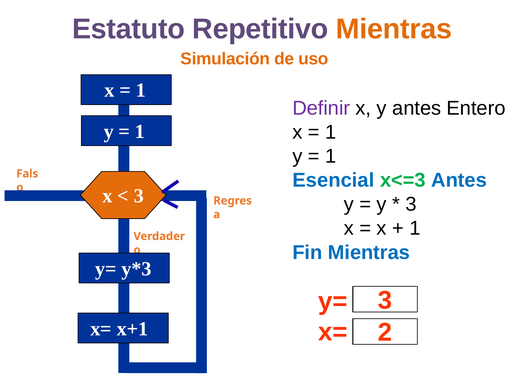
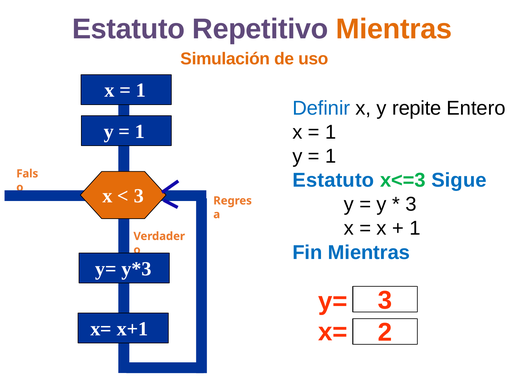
Definir colour: purple -> blue
y antes: antes -> repite
Esencial at (333, 180): Esencial -> Estatuto
x<=3 Antes: Antes -> Sigue
